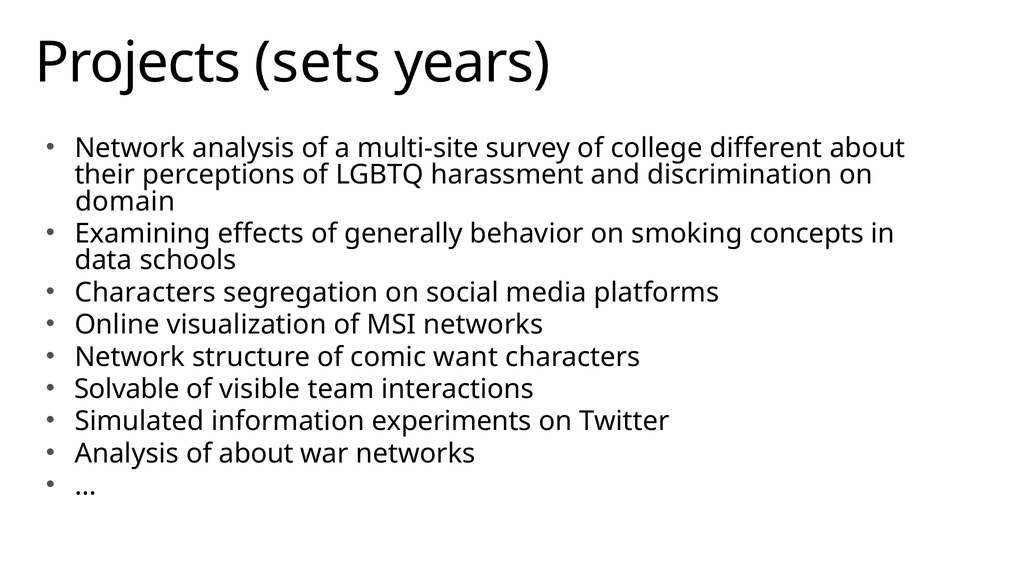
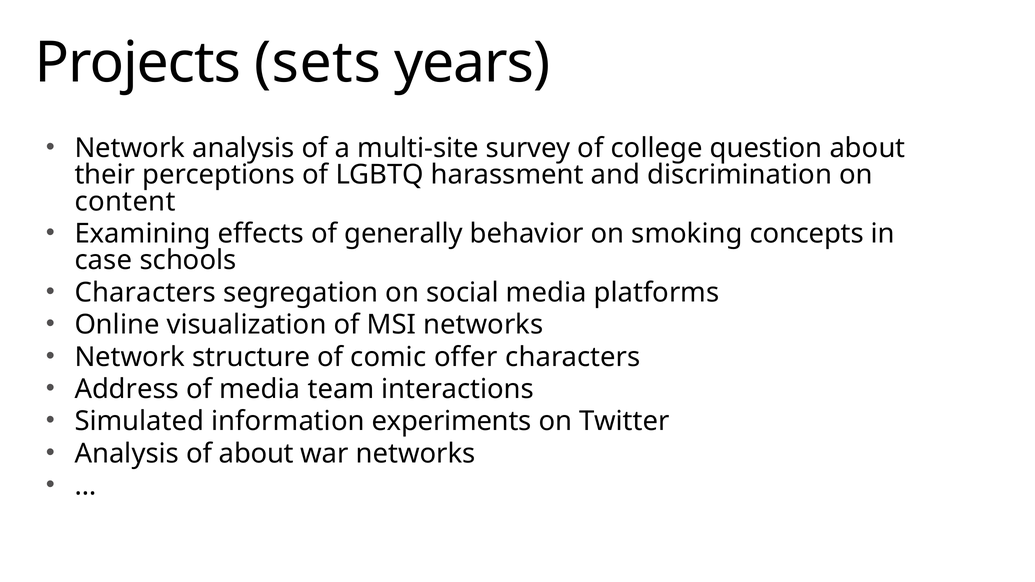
different: different -> question
domain: domain -> content
data: data -> case
want: want -> offer
Solvable: Solvable -> Address
of visible: visible -> media
